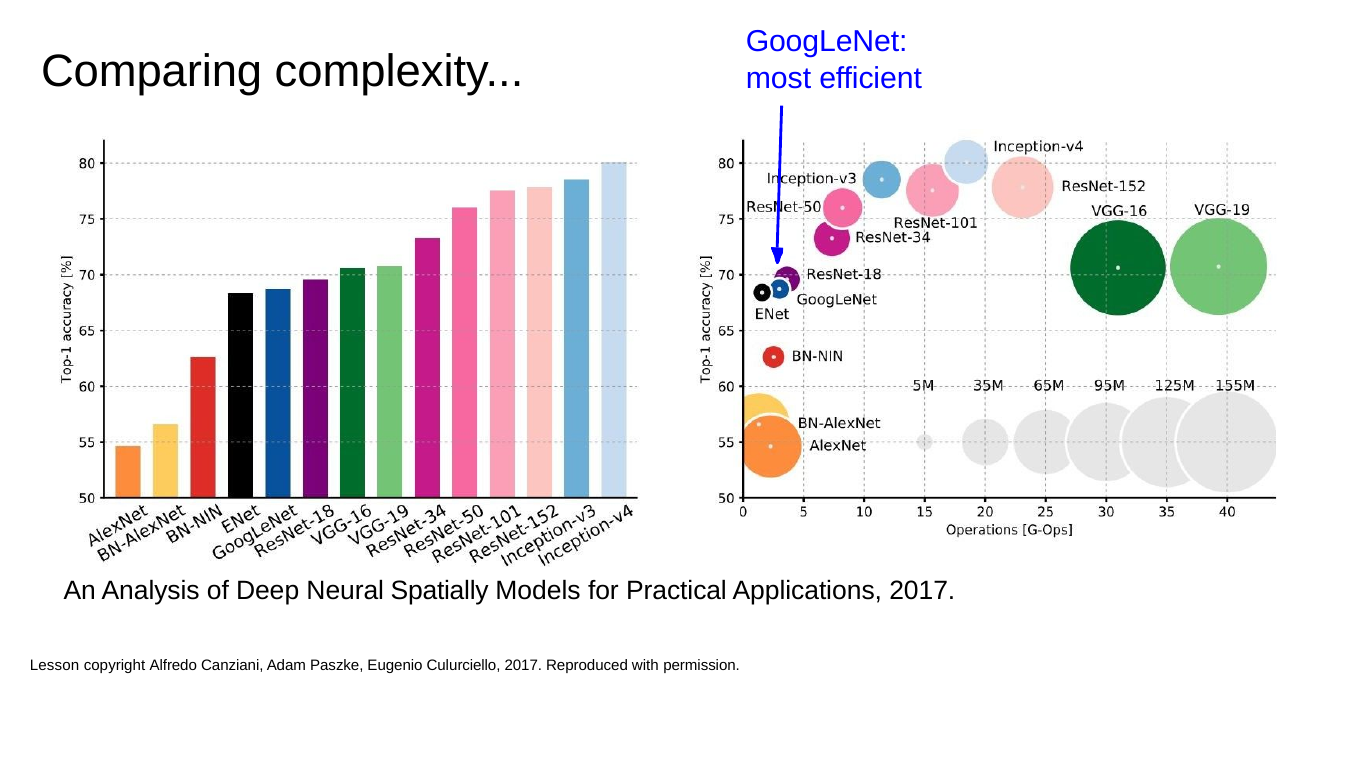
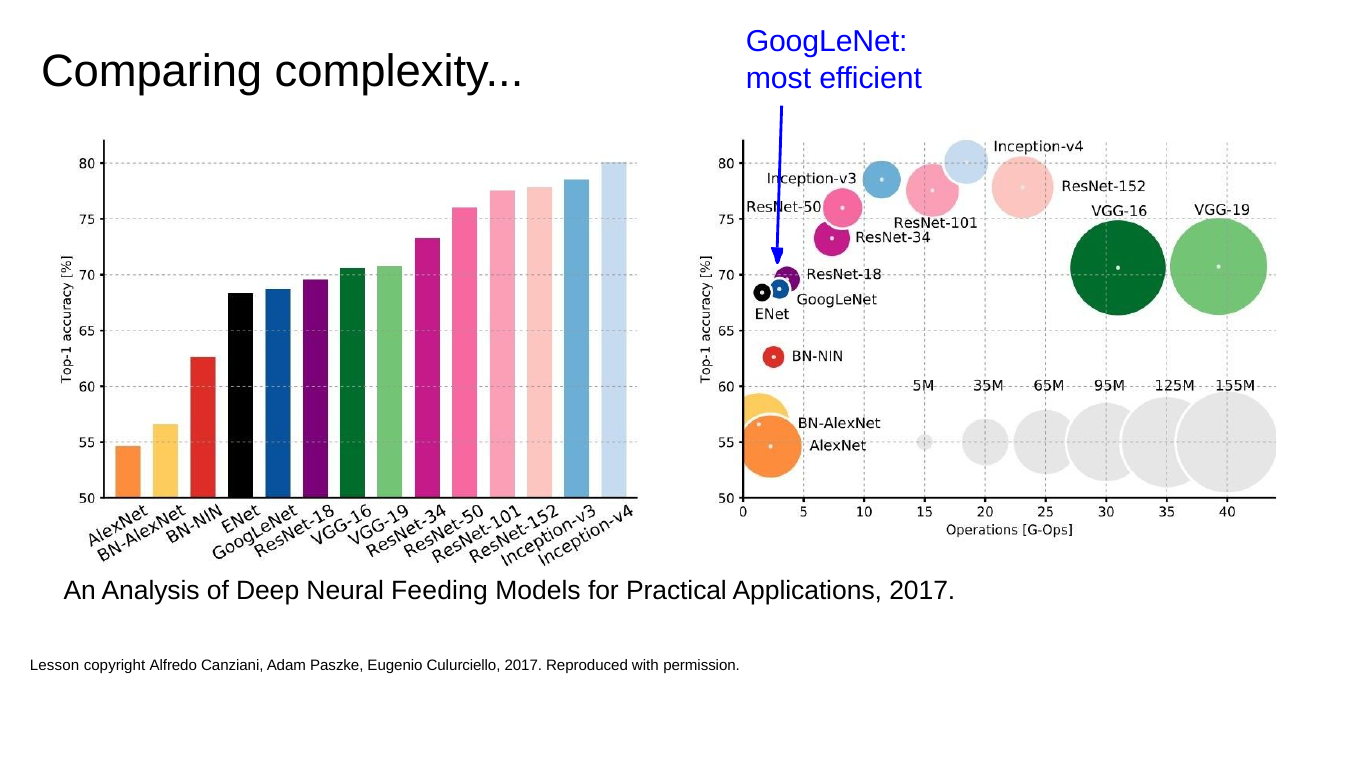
Spatially: Spatially -> Feeding
